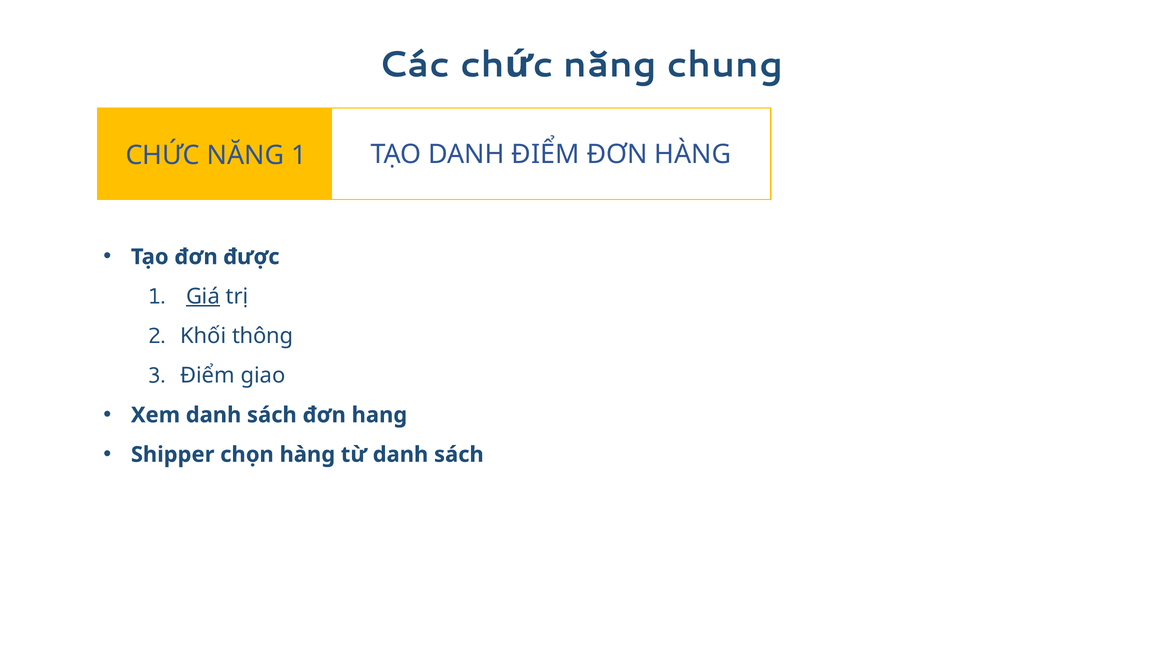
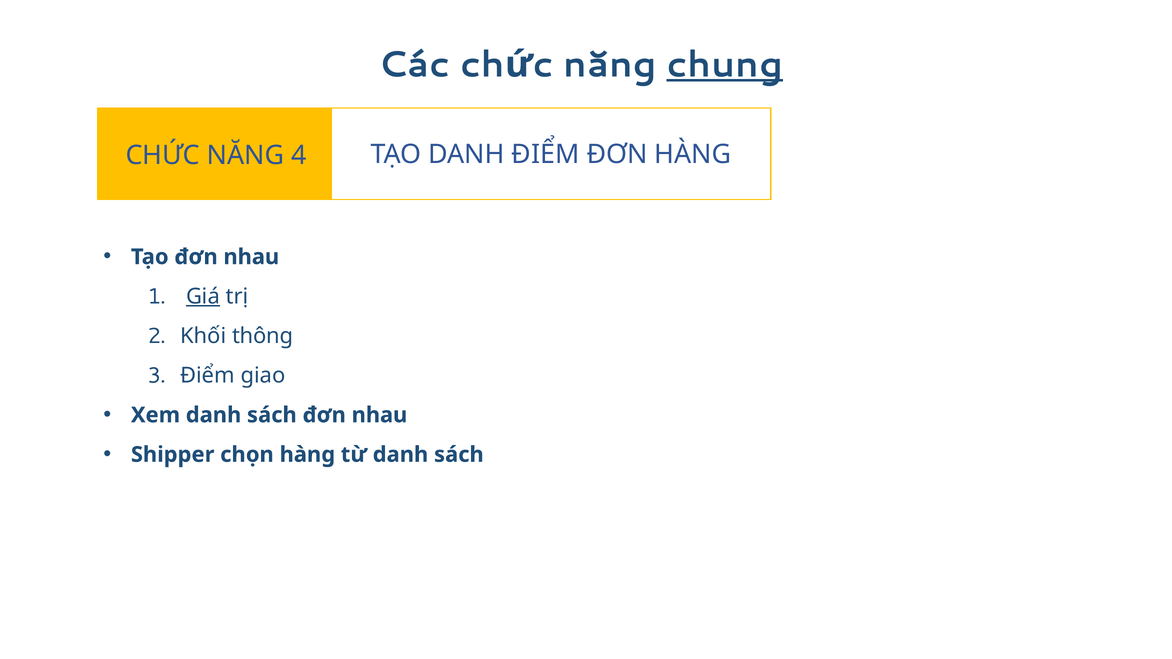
chung underline: none -> present
NĂNG 1: 1 -> 4
Tạo đơn được: được -> nhau
sách đơn hang: hang -> nhau
